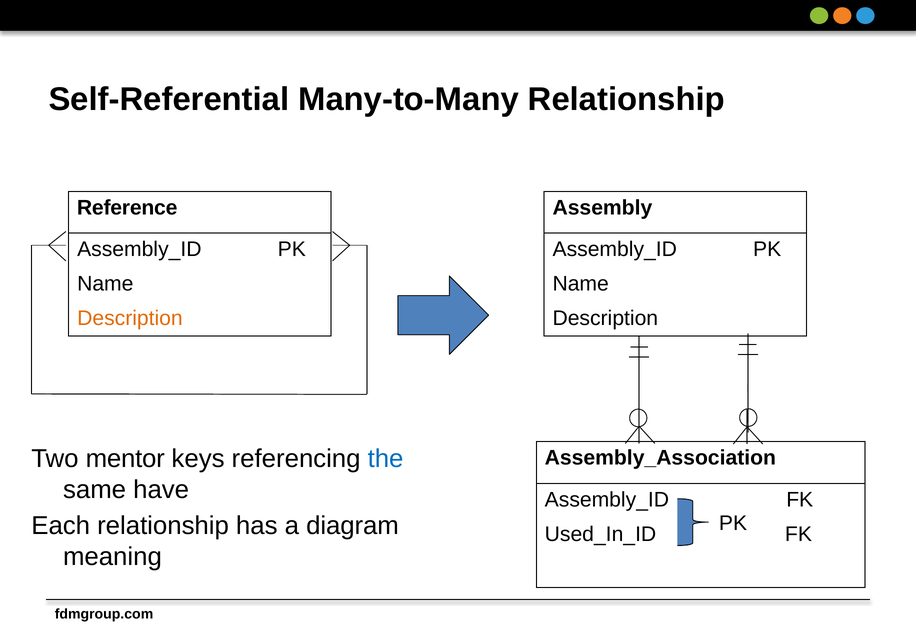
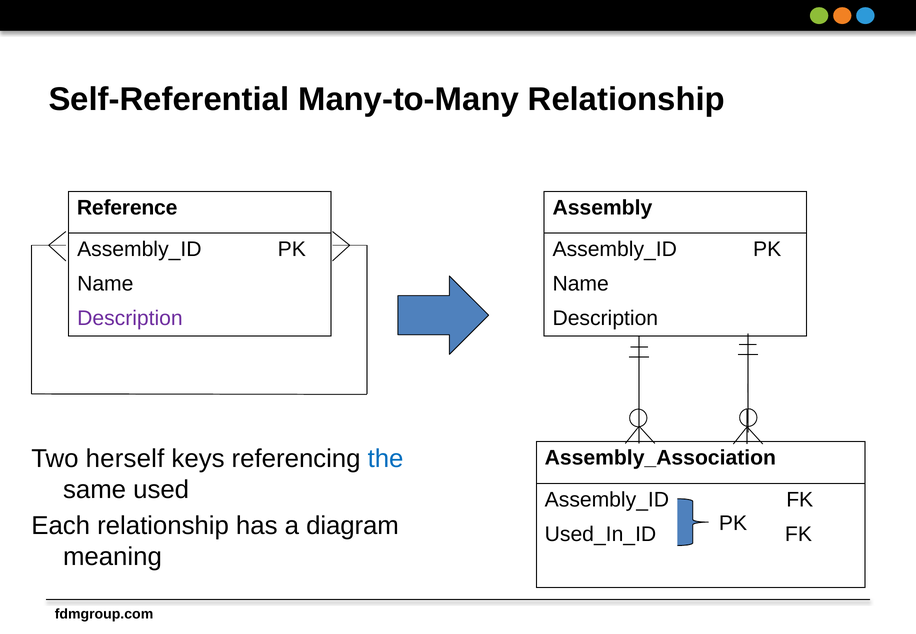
Description at (130, 318) colour: orange -> purple
mentor: mentor -> herself
have: have -> used
